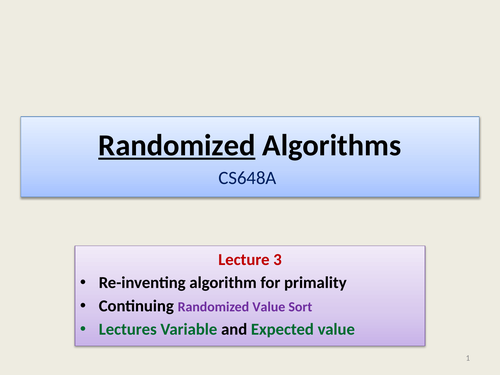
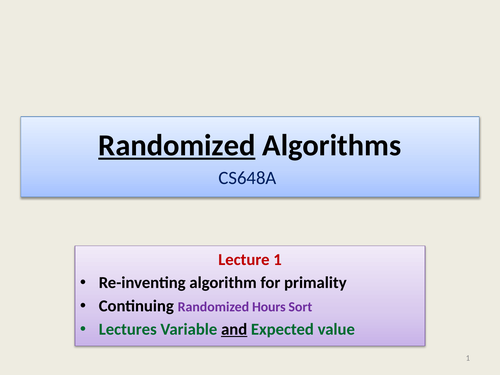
Lecture 3: 3 -> 1
Randomized Value: Value -> Hours
and underline: none -> present
